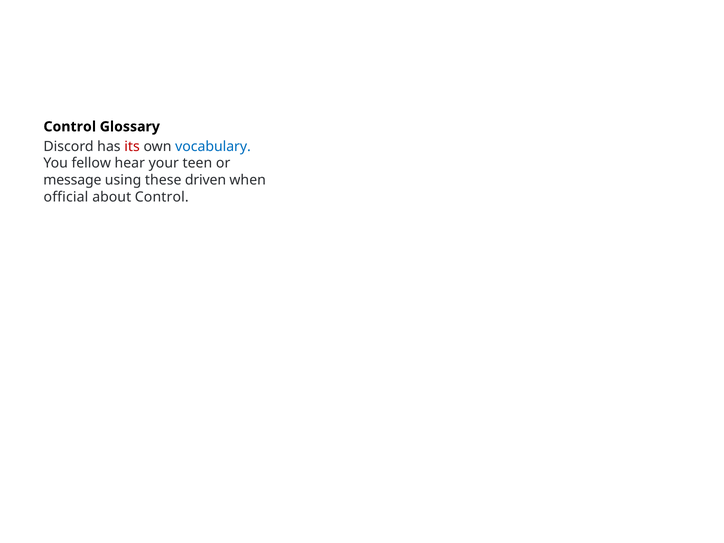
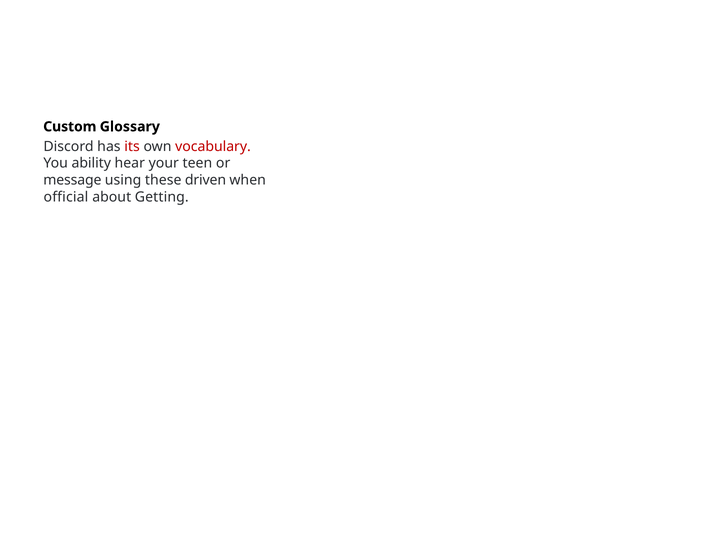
Control at (70, 127): Control -> Custom
vocabulary colour: blue -> red
fellow: fellow -> ability
about Control: Control -> Getting
